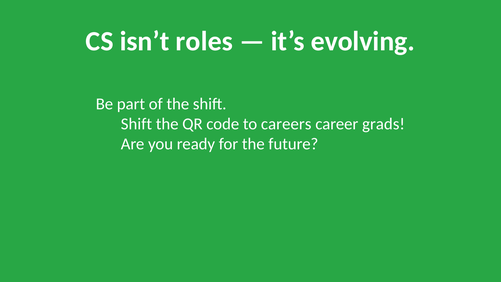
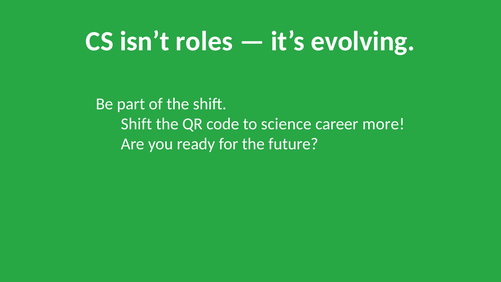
careers: careers -> science
grads: grads -> more
